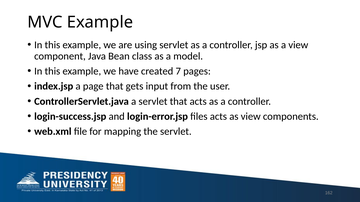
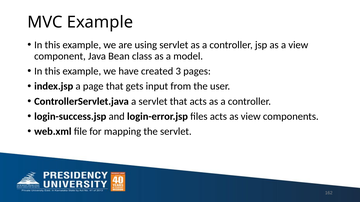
7: 7 -> 3
